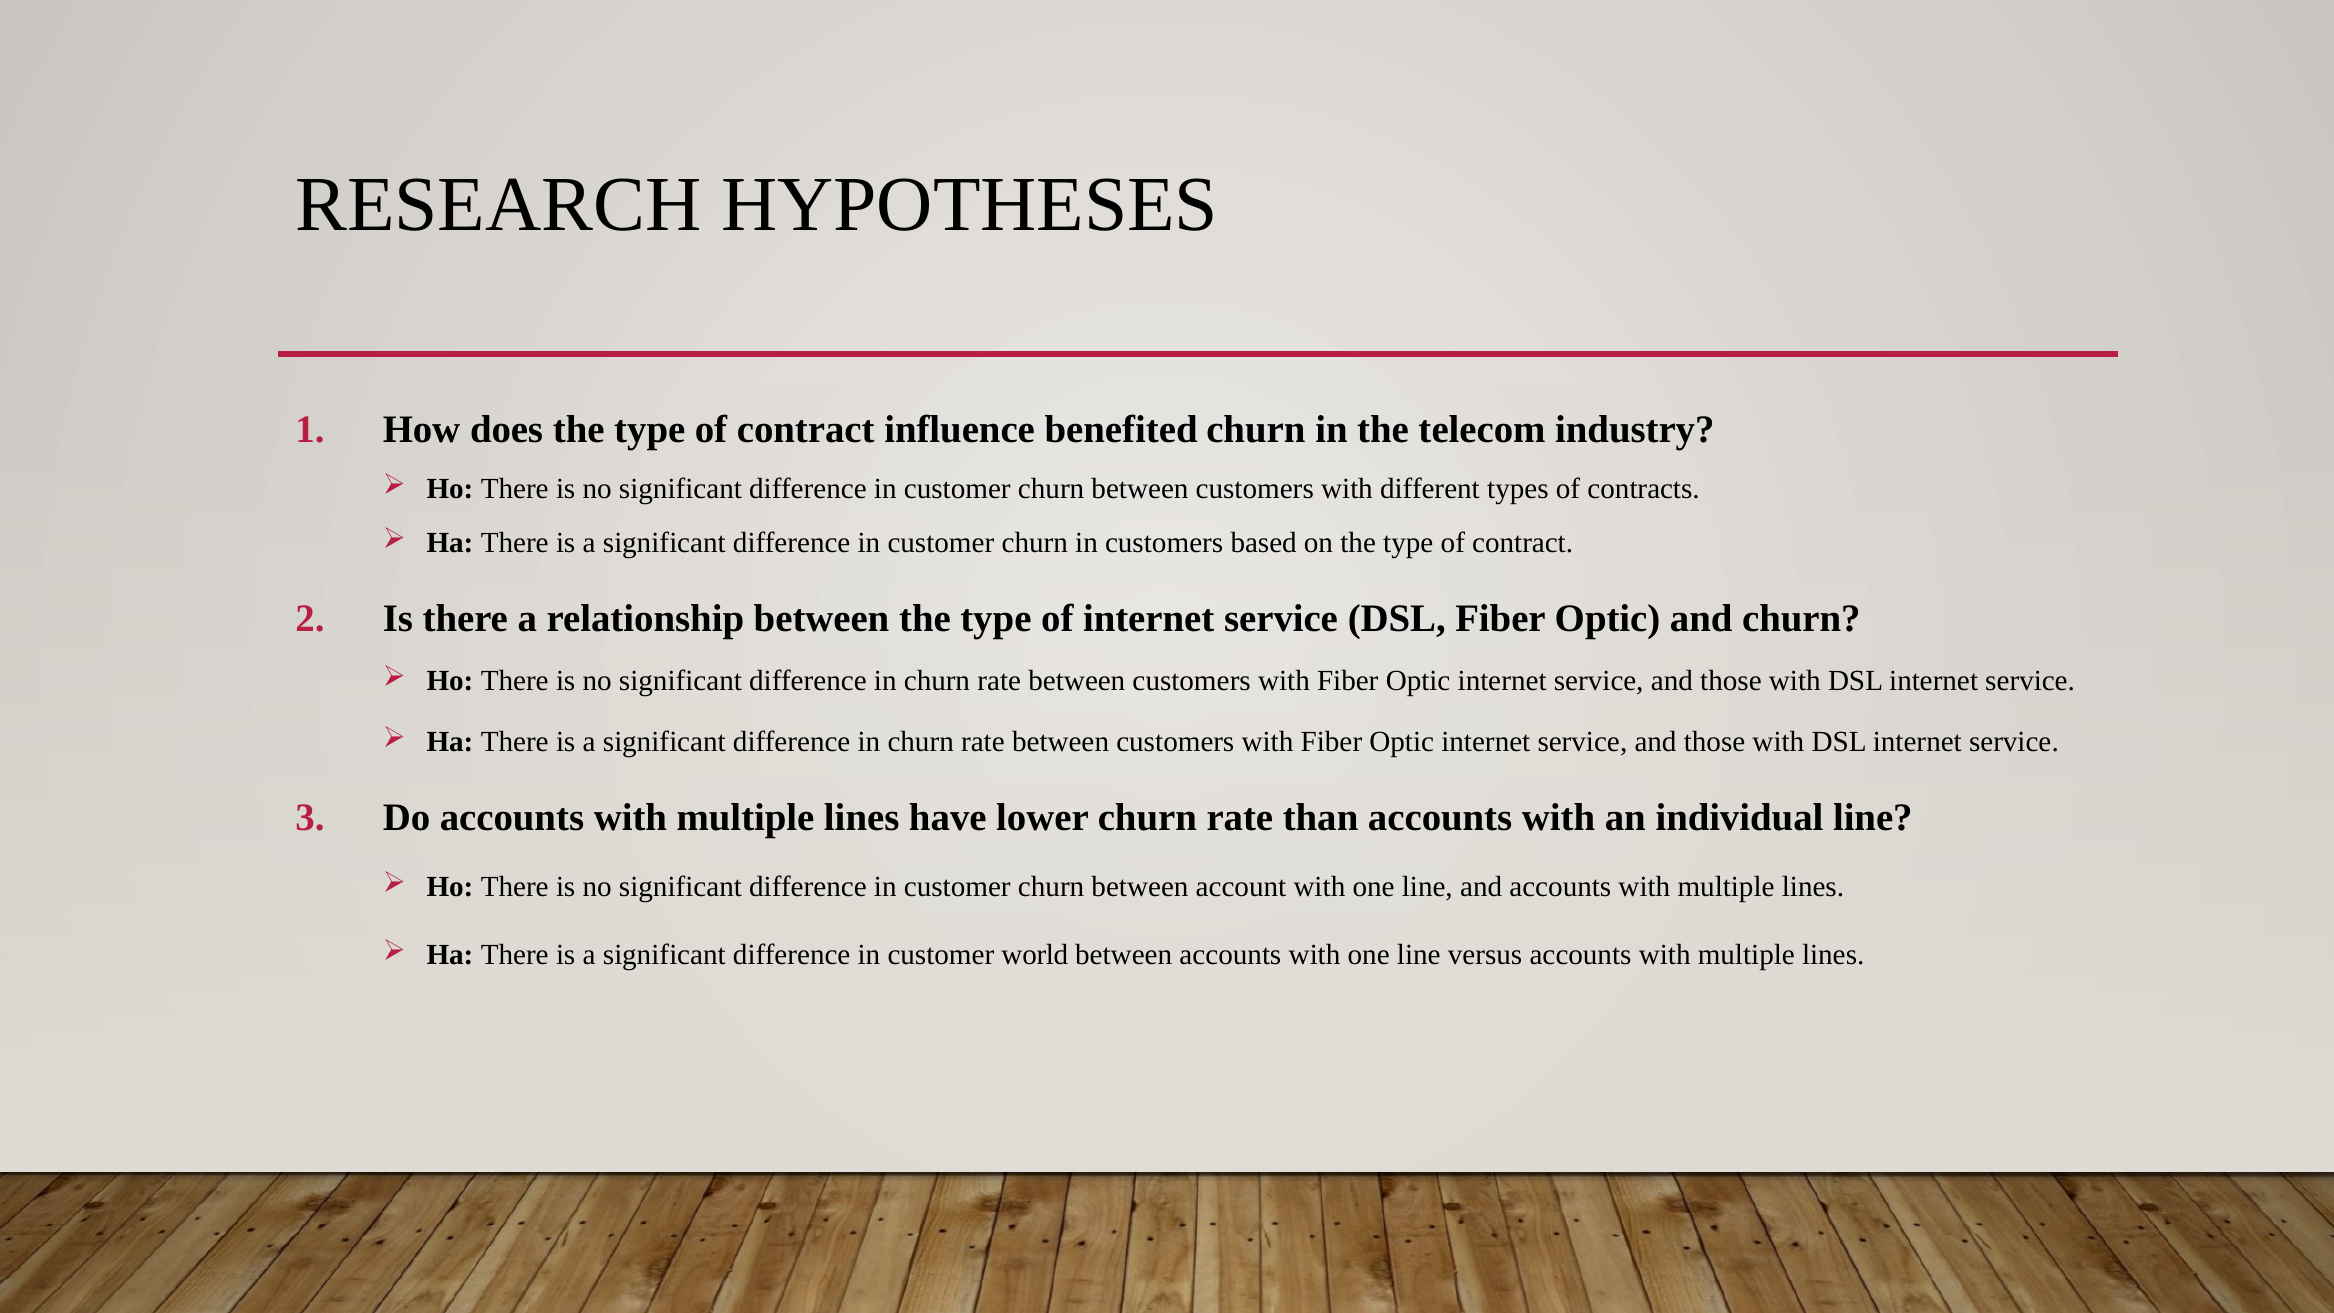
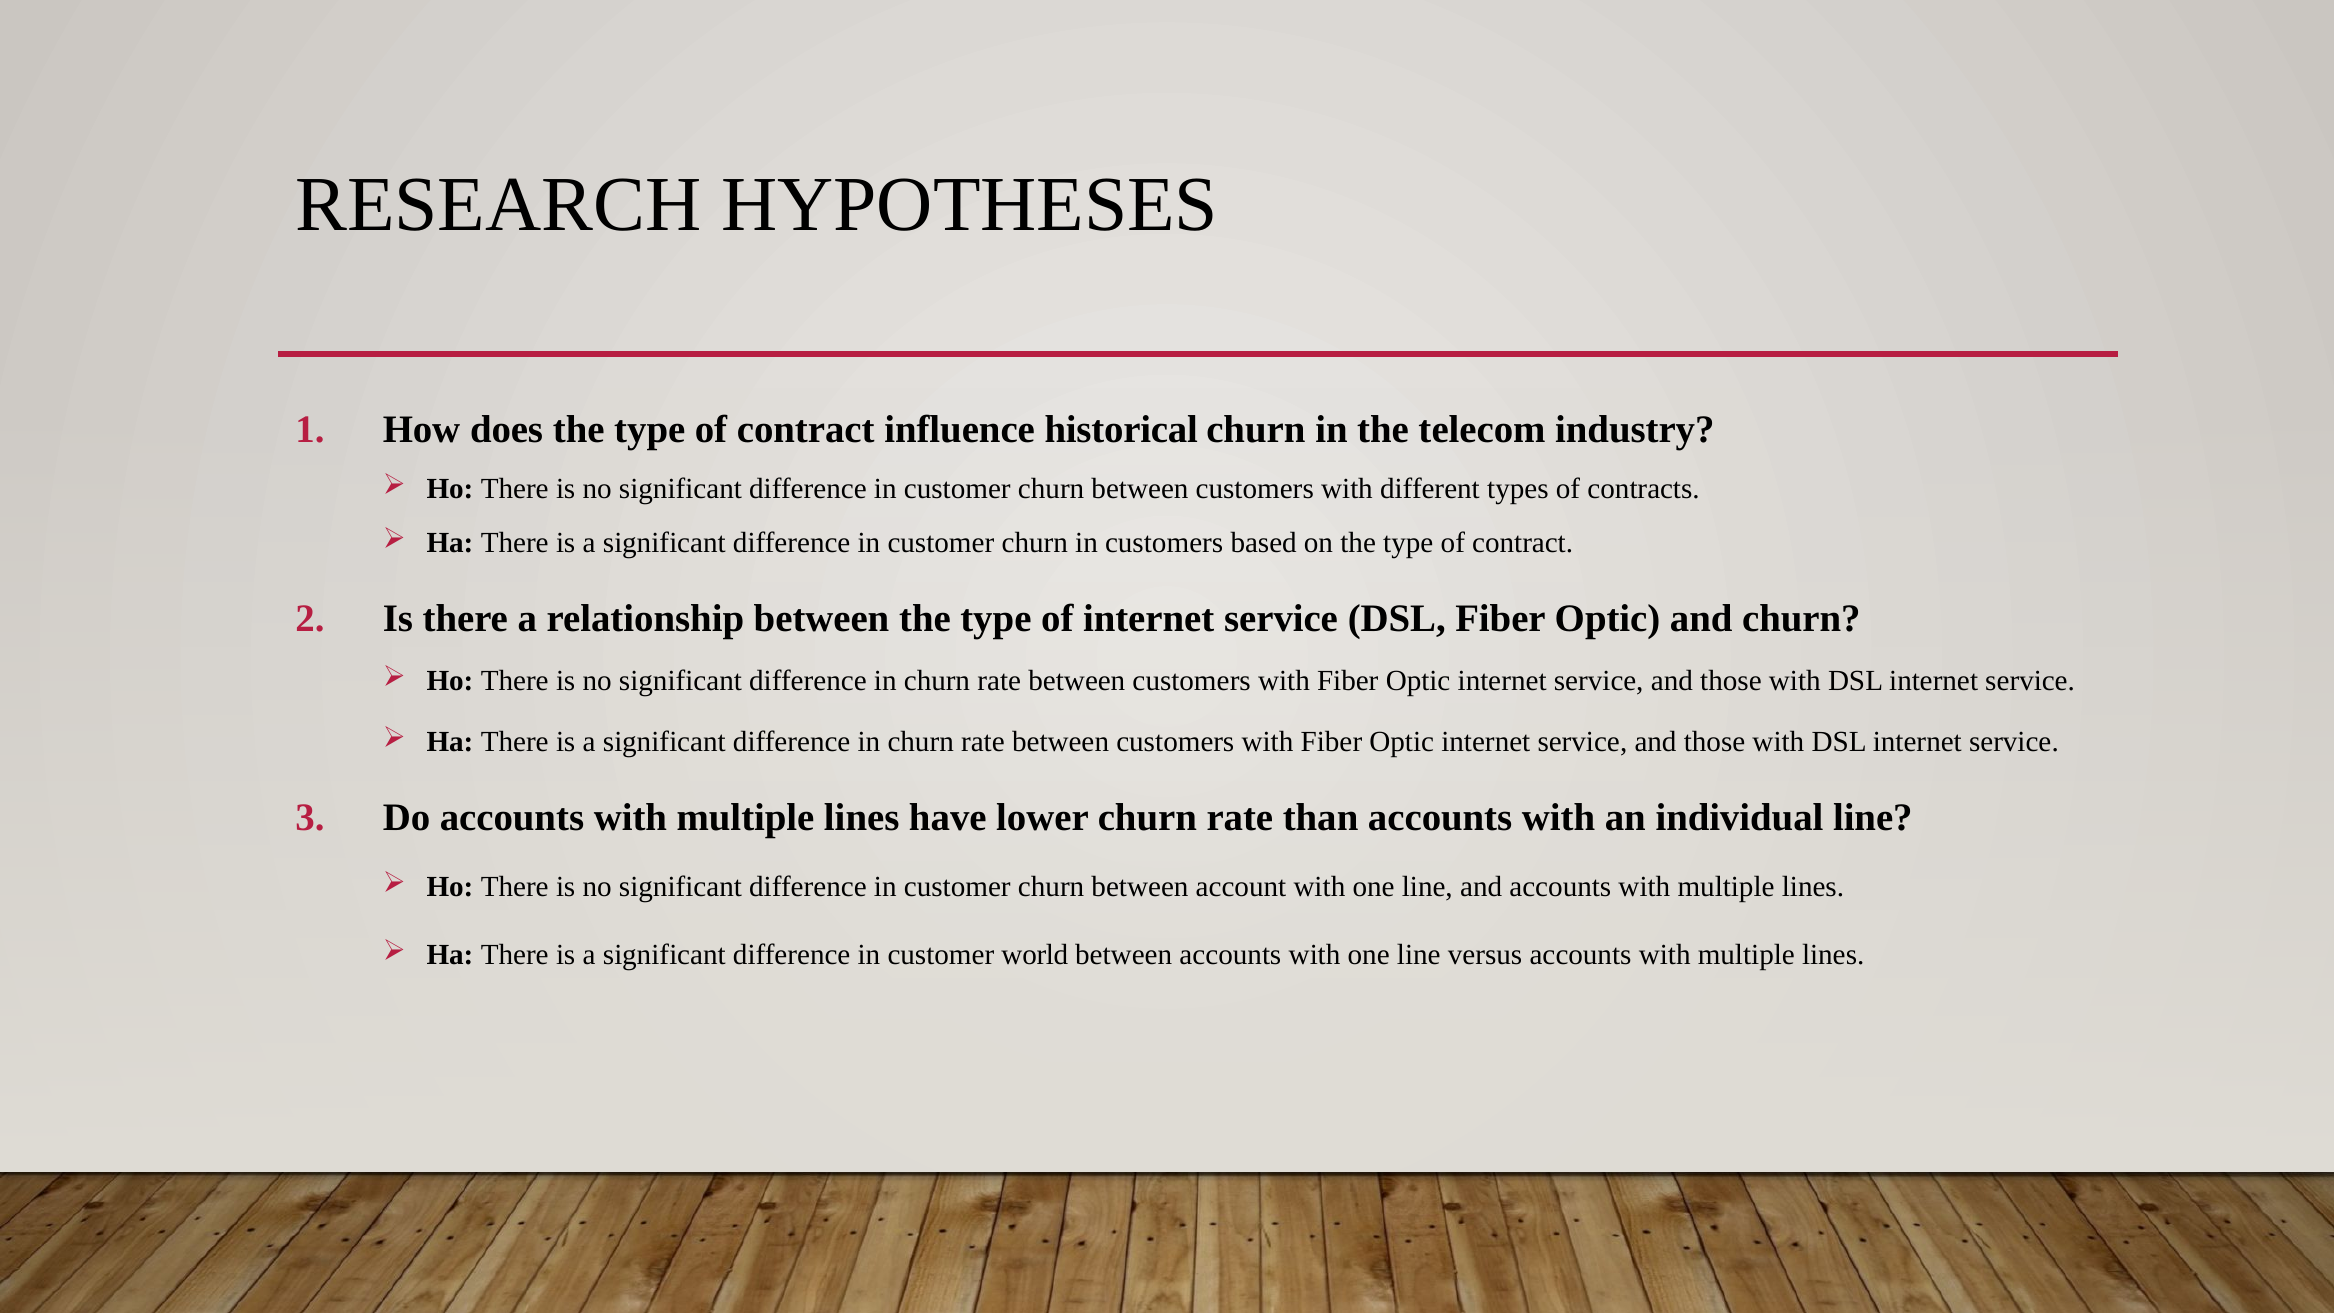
benefited: benefited -> historical
